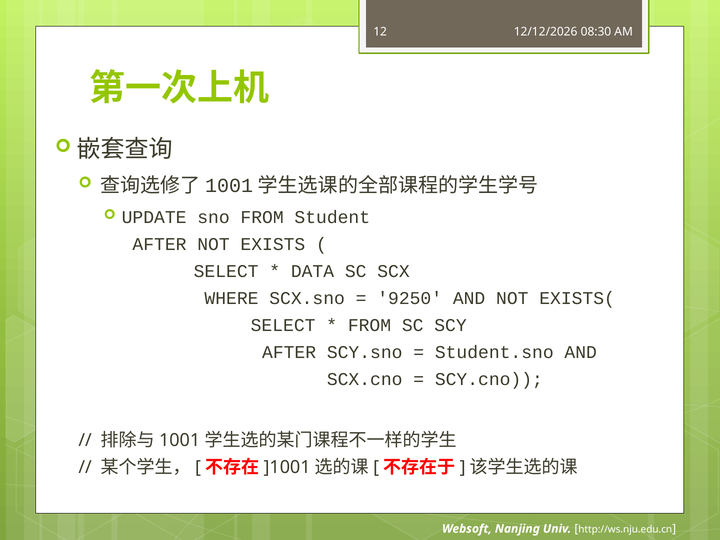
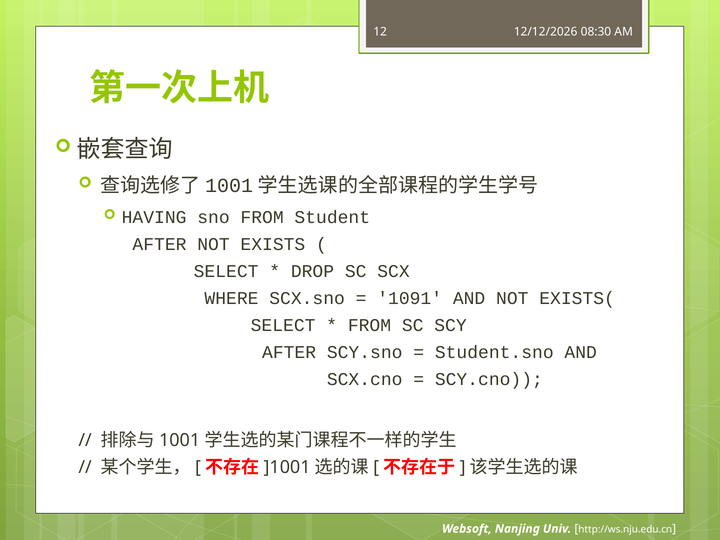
UPDATE: UPDATE -> HAVING
DATA: DATA -> DROP
9250: 9250 -> 1091
